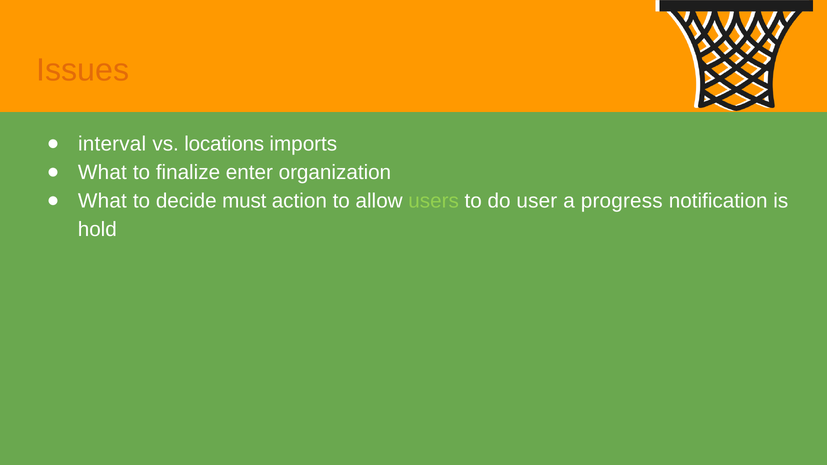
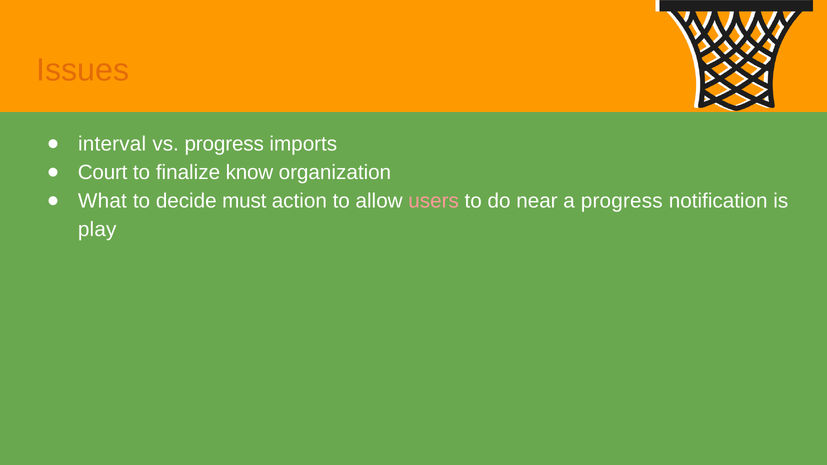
vs locations: locations -> progress
What at (102, 172): What -> Court
enter: enter -> know
users colour: light green -> pink
user: user -> near
hold: hold -> play
